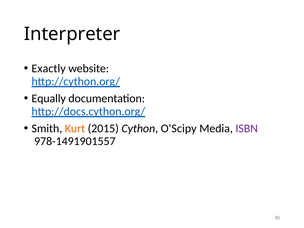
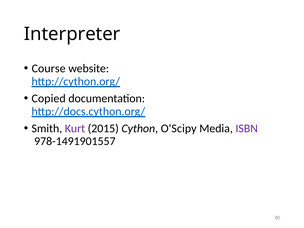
Exactly: Exactly -> Course
Equally: Equally -> Copied
Kurt colour: orange -> purple
